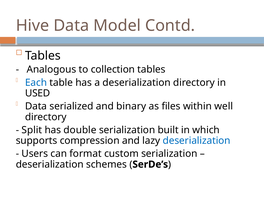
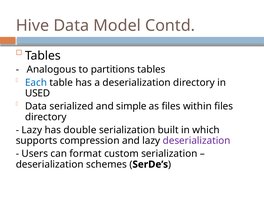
collection: collection -> partitions
binary: binary -> simple
within well: well -> files
Split at (32, 130): Split -> Lazy
deserialization at (197, 141) colour: blue -> purple
